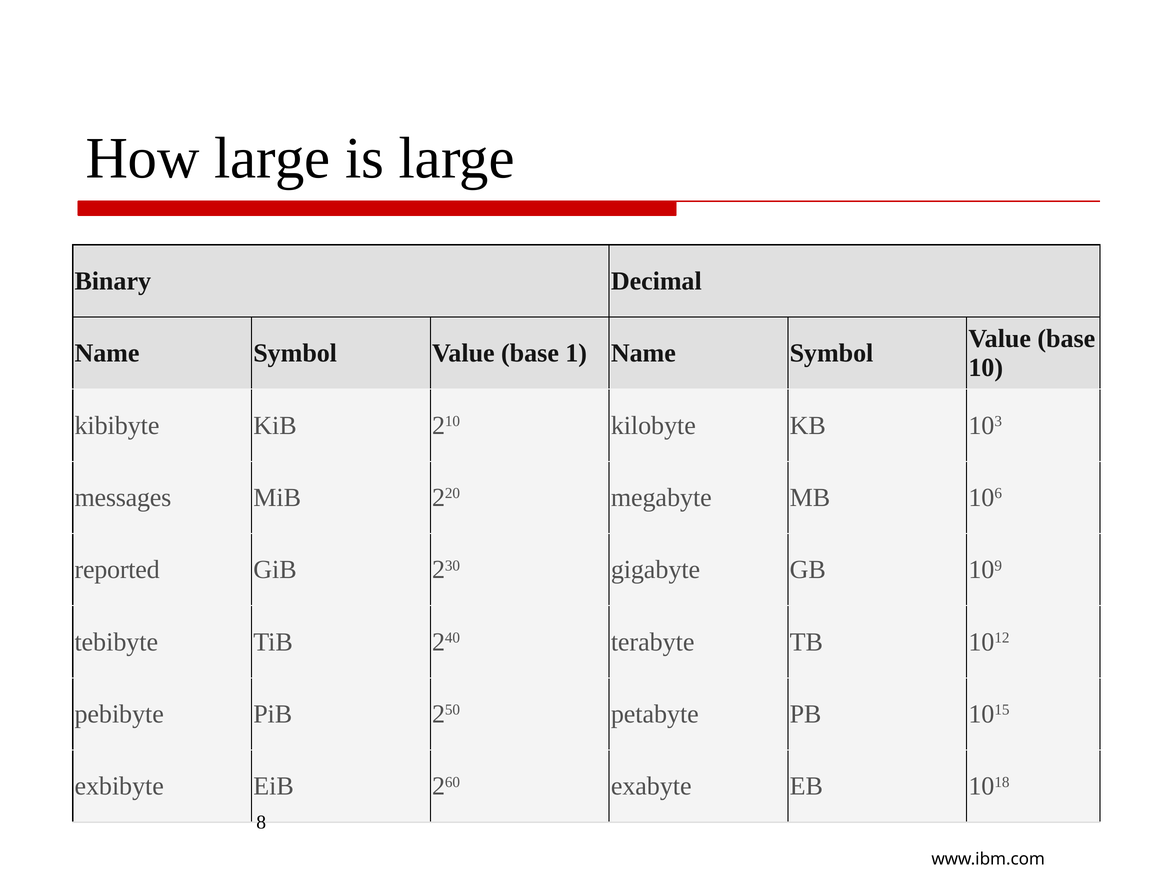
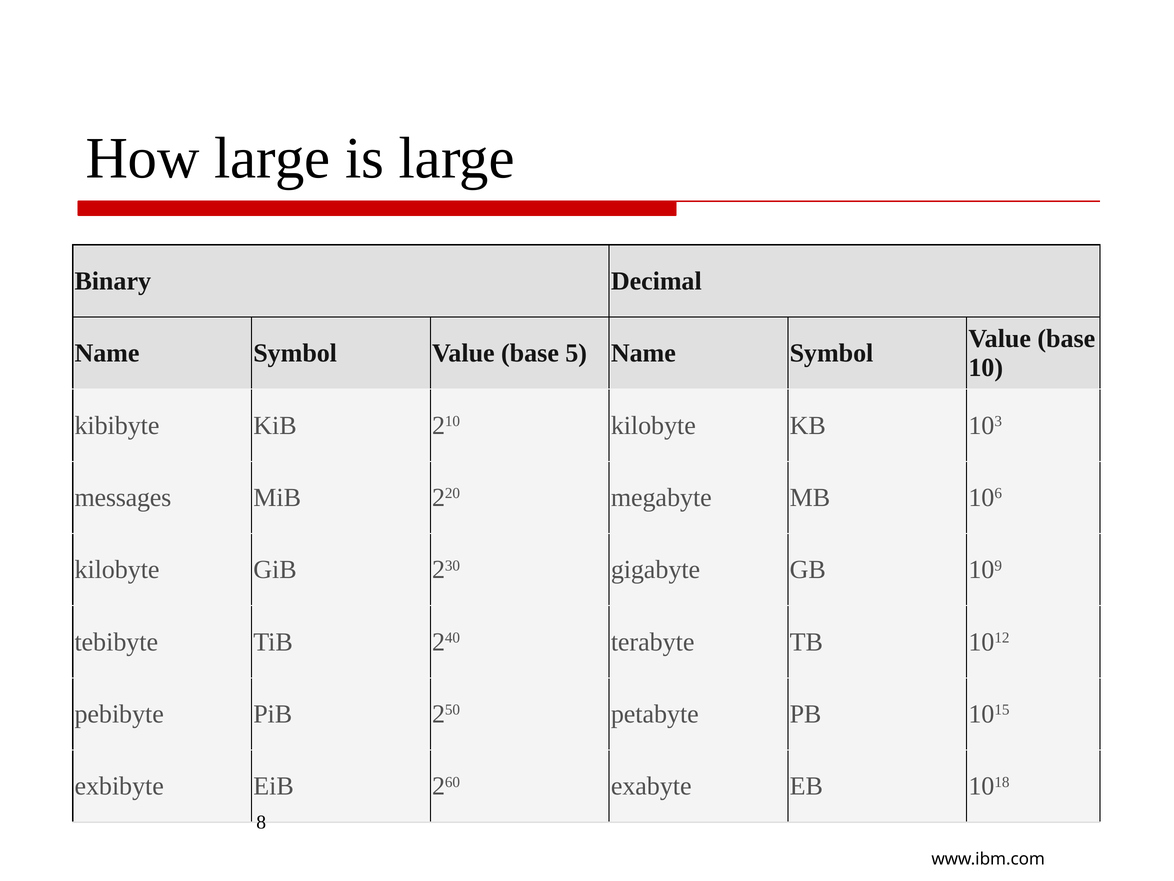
1: 1 -> 5
reported at (117, 569): reported -> kilobyte
